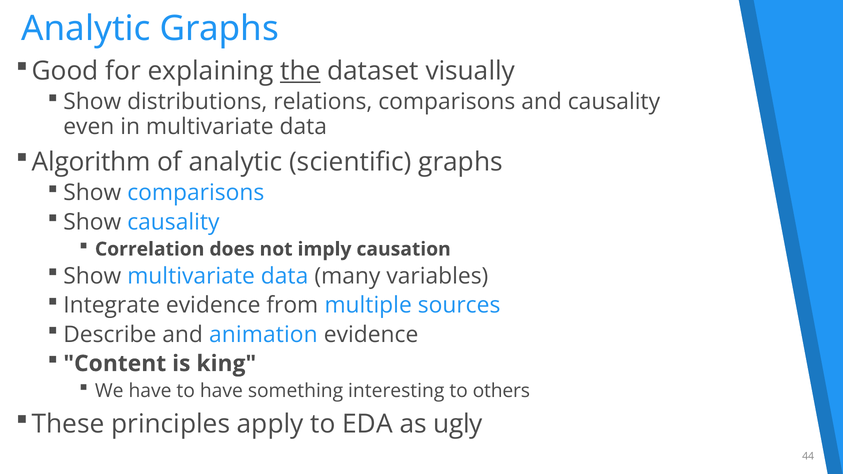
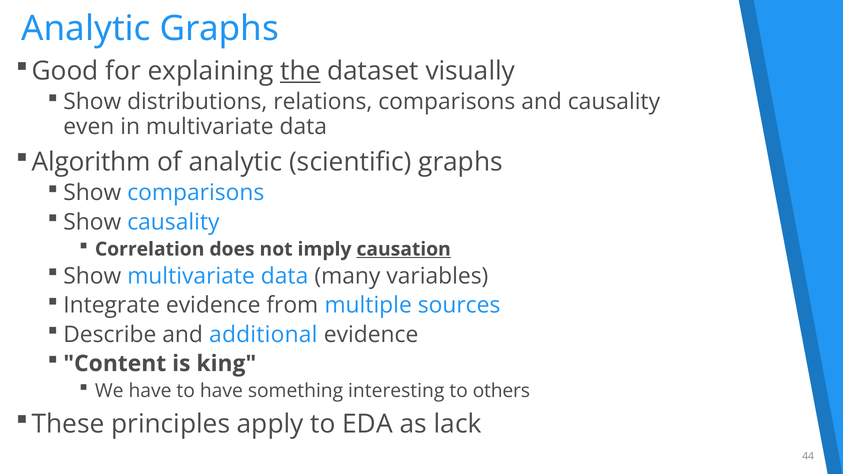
causation underline: none -> present
animation: animation -> additional
ugly: ugly -> lack
